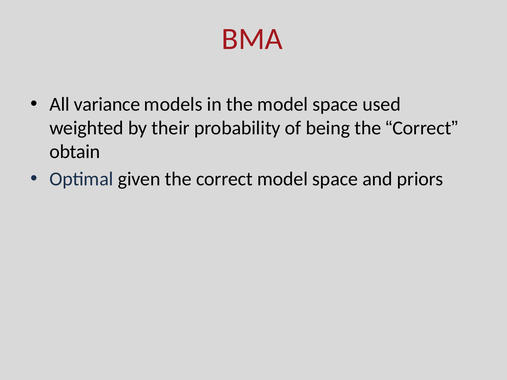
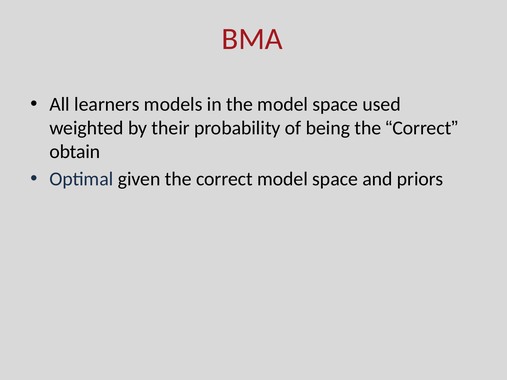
variance: variance -> learners
